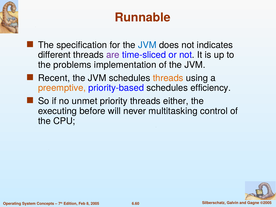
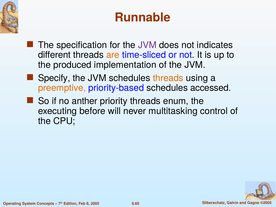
JVM at (147, 45) colour: blue -> purple
are colour: purple -> orange
problems: problems -> produced
Recent: Recent -> Specify
efficiency: efficiency -> accessed
unmet: unmet -> anther
either: either -> enum
